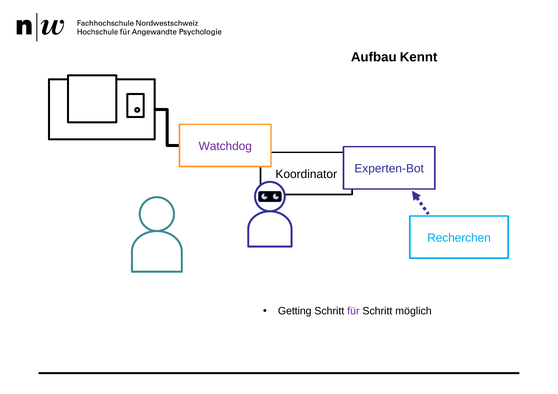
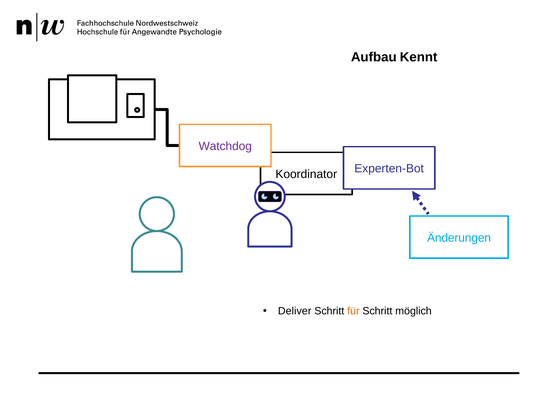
Recherchen: Recherchen -> Änderungen
Getting: Getting -> Deliver
für colour: purple -> orange
